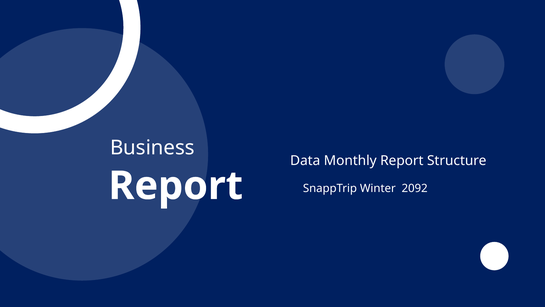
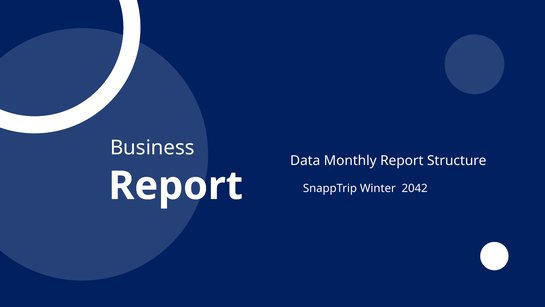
2092: 2092 -> 2042
